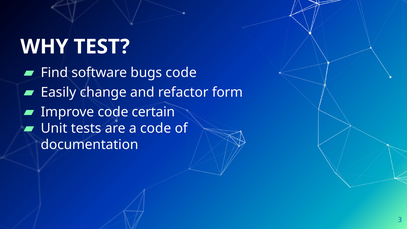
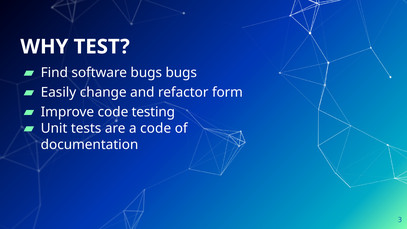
bugs code: code -> bugs
certain: certain -> testing
